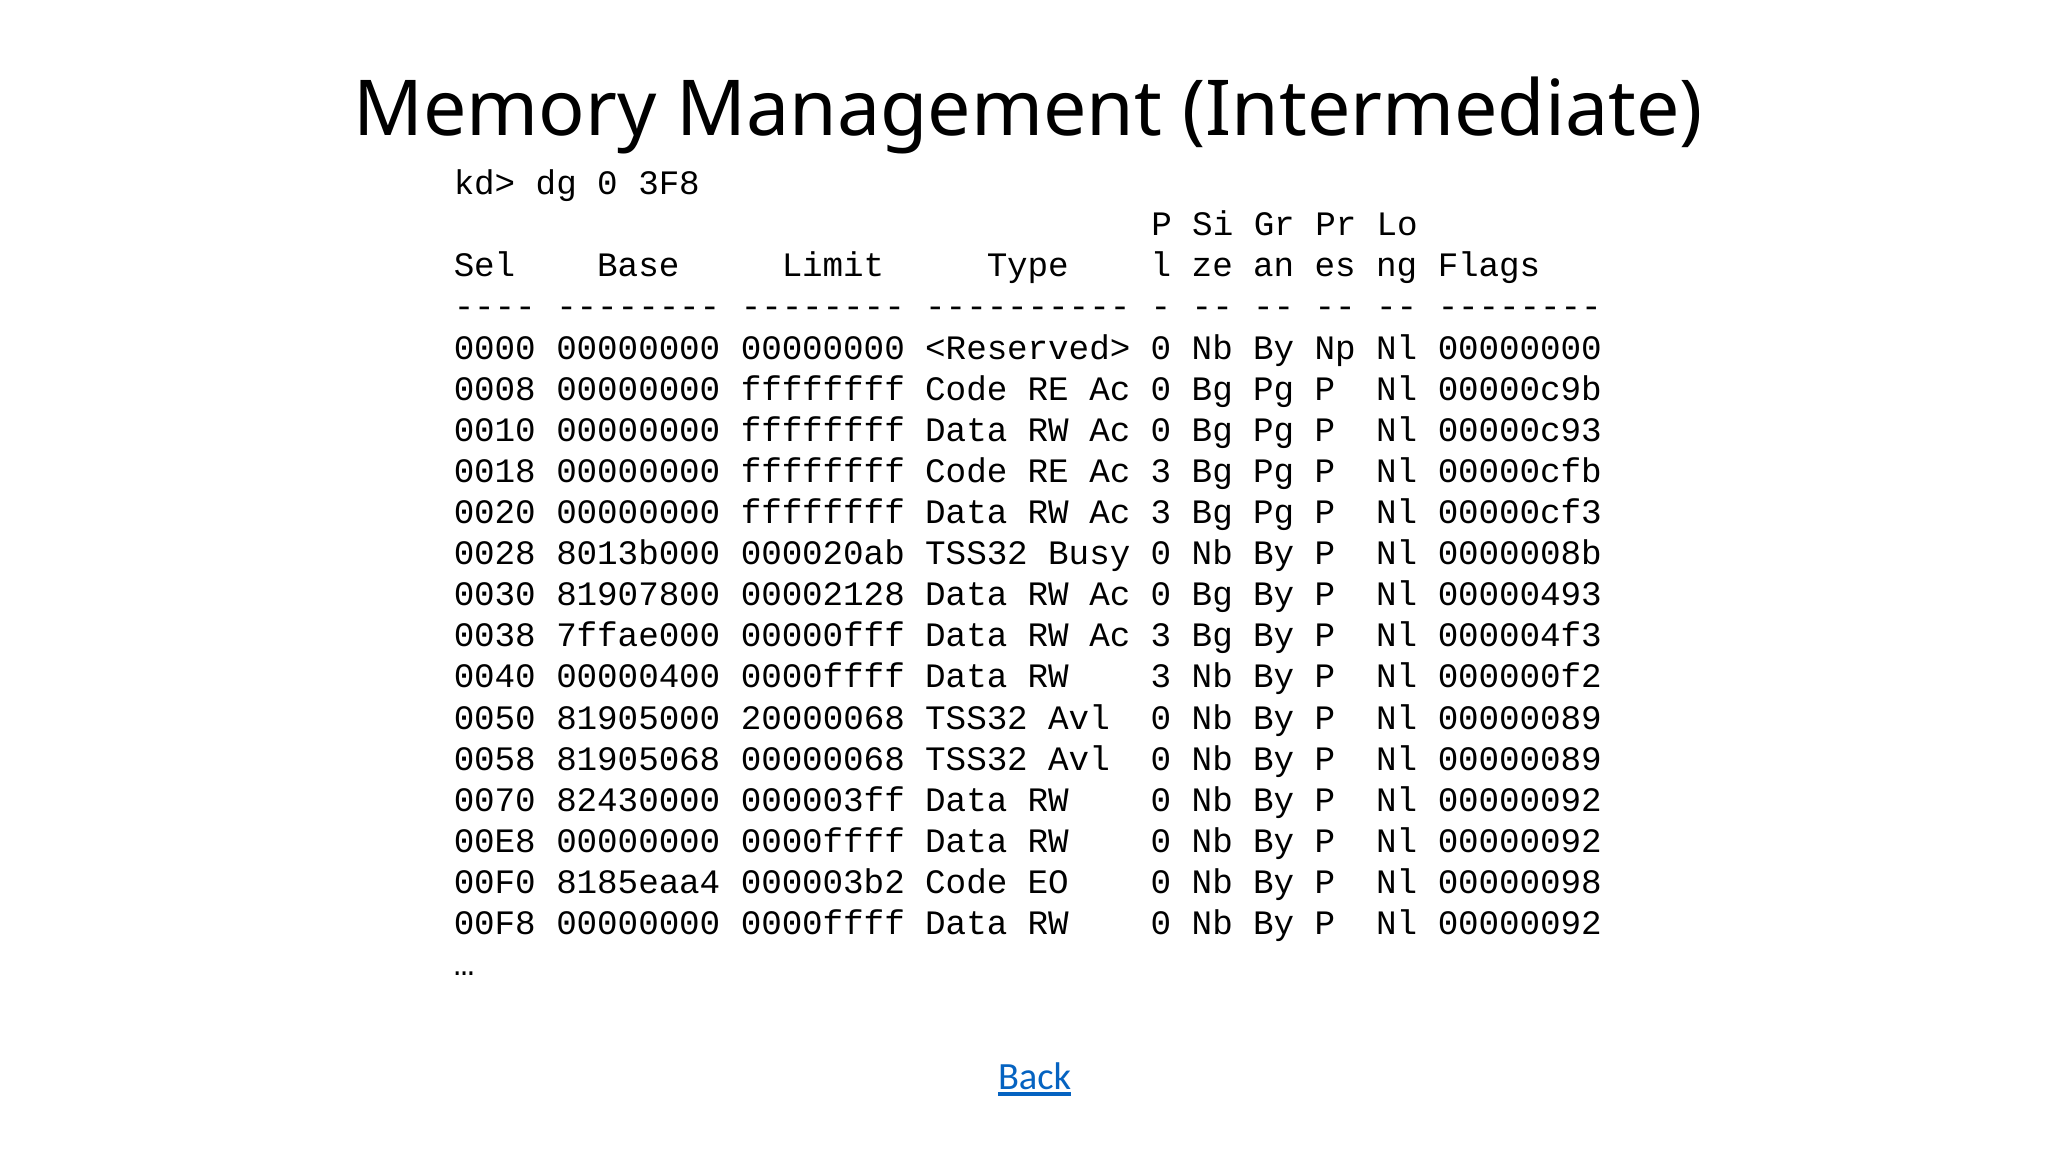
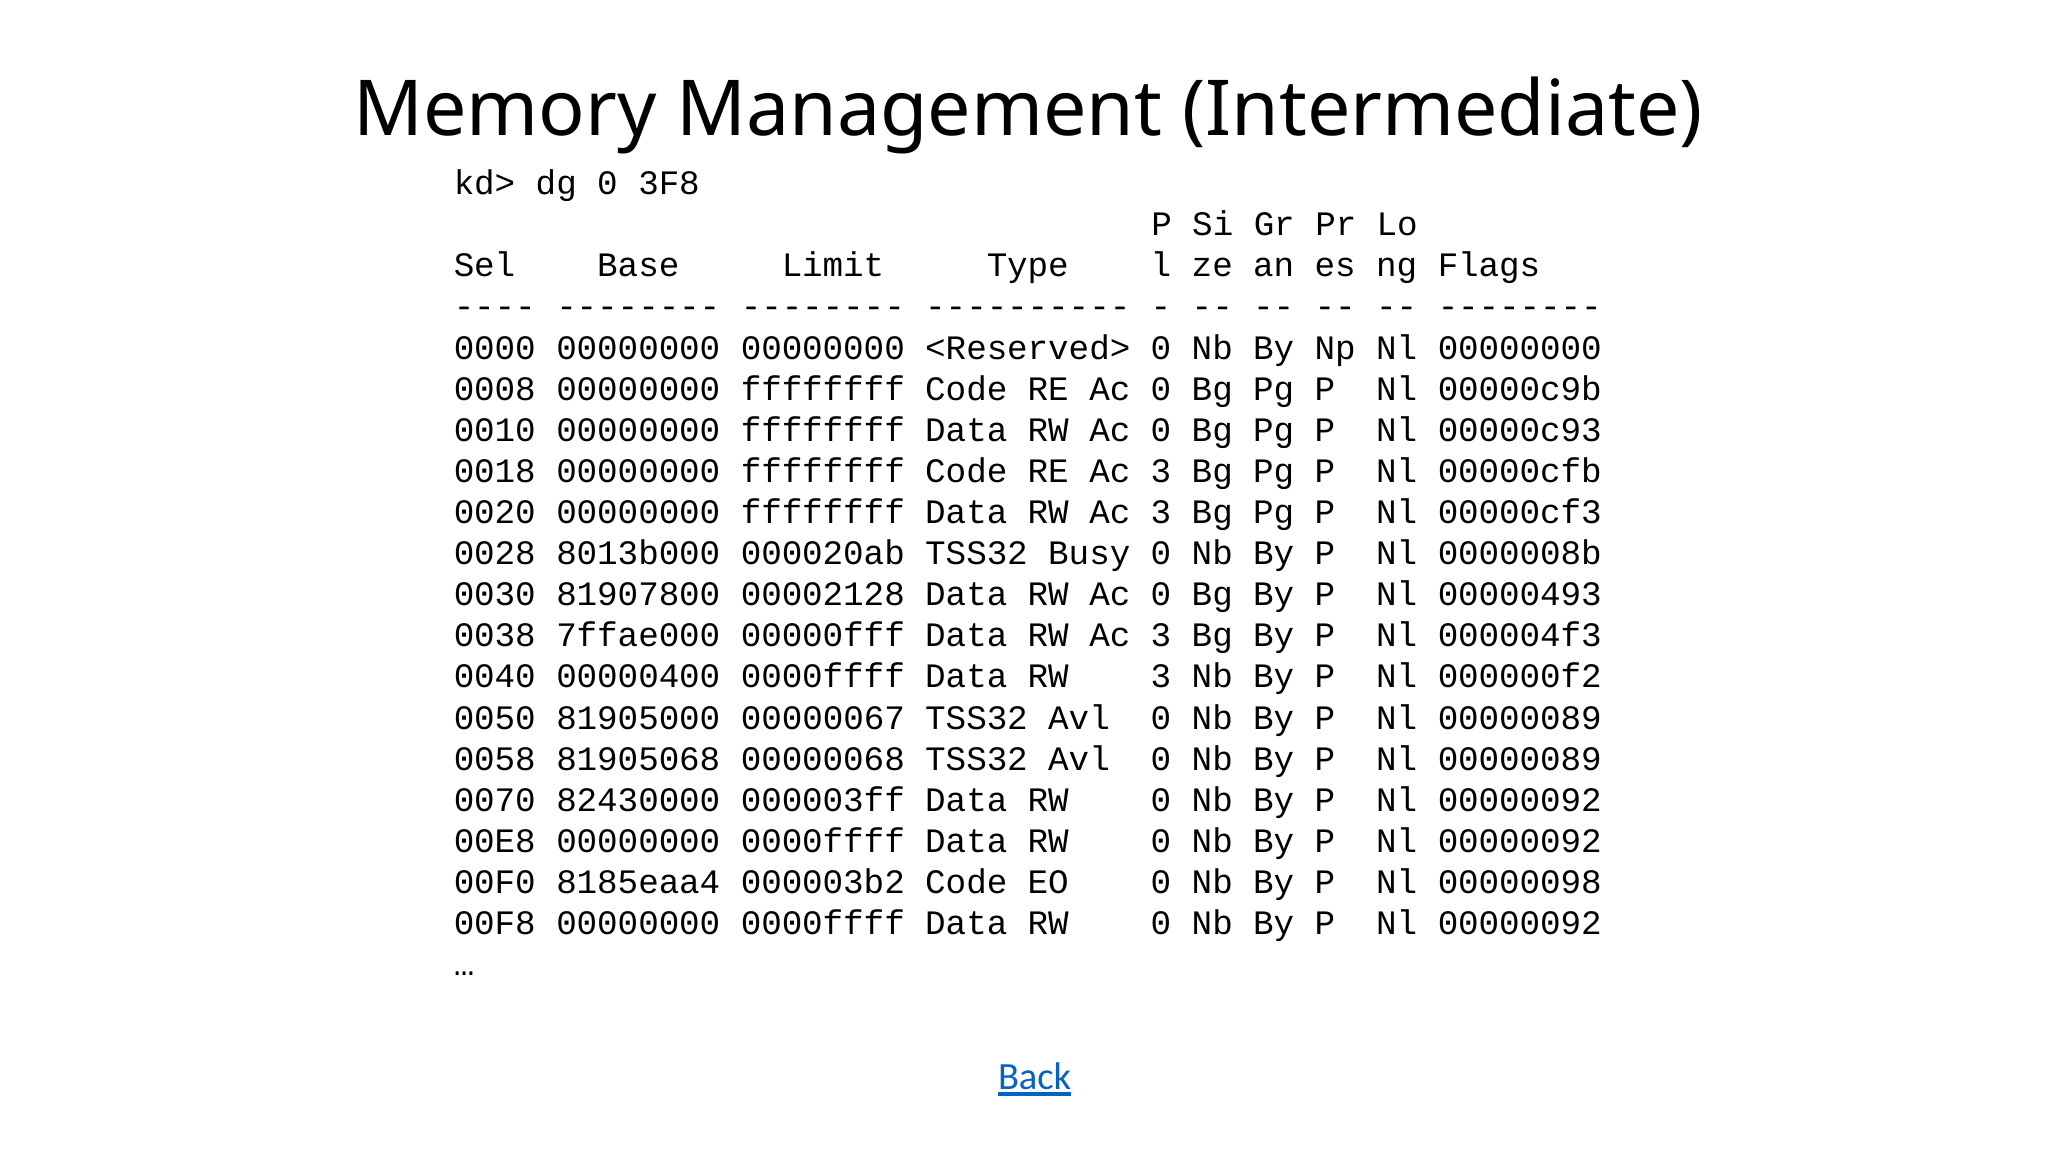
20000068: 20000068 -> 00000067
